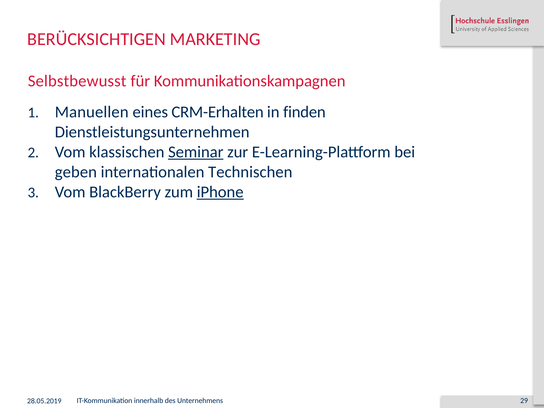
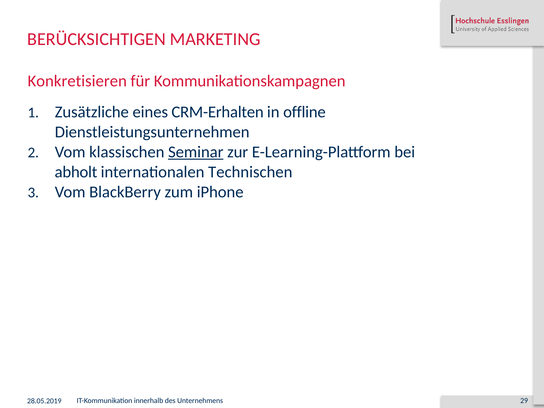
Selbstbewusst: Selbstbewusst -> Konkretisieren
Manuellen: Manuellen -> Zusätzliche
finden: finden -> offline
geben: geben -> abholt
iPhone underline: present -> none
